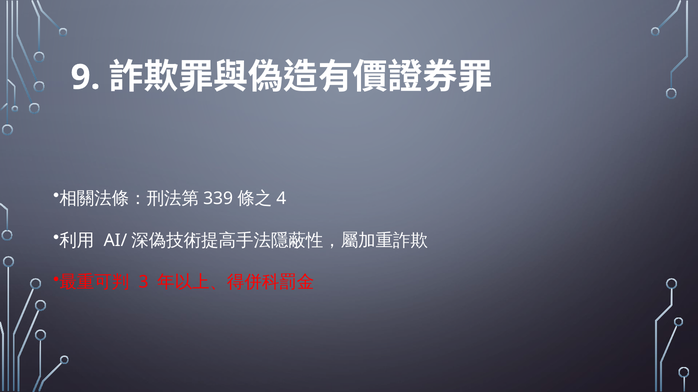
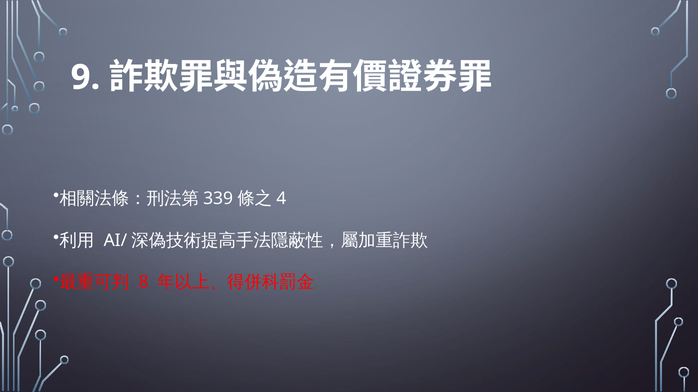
3: 3 -> 8
